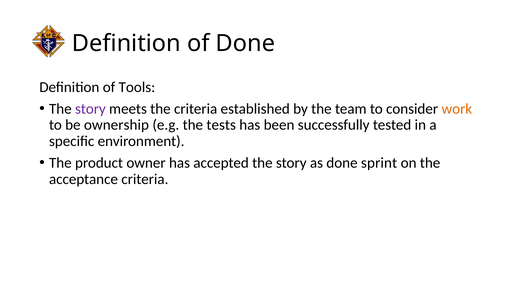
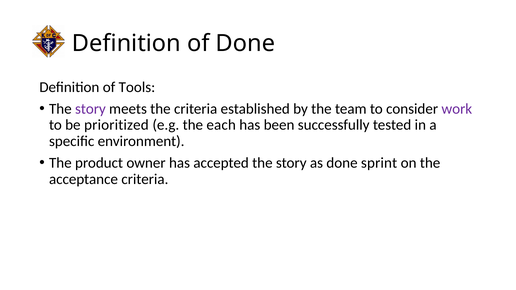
work colour: orange -> purple
ownership: ownership -> prioritized
tests: tests -> each
